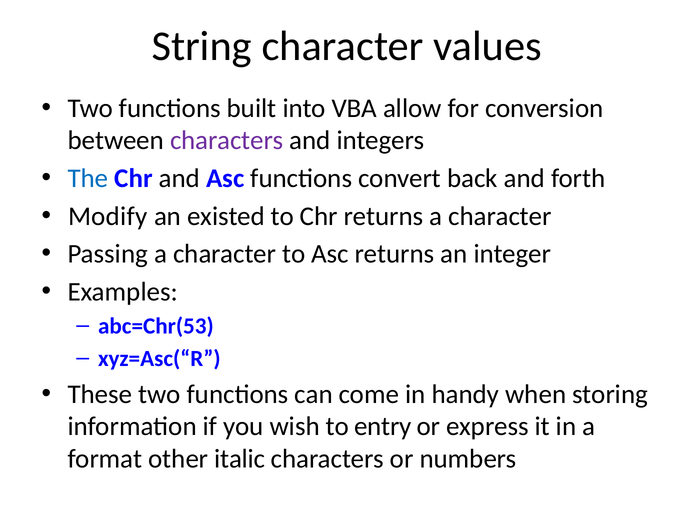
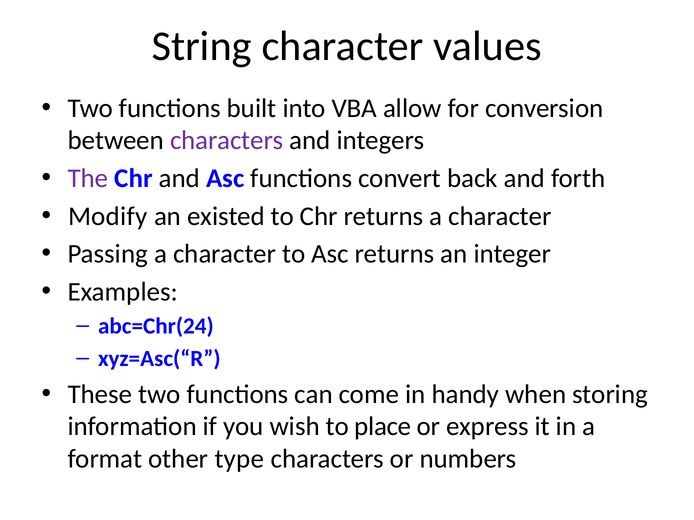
The colour: blue -> purple
abc=Chr(53: abc=Chr(53 -> abc=Chr(24
entry: entry -> place
italic: italic -> type
